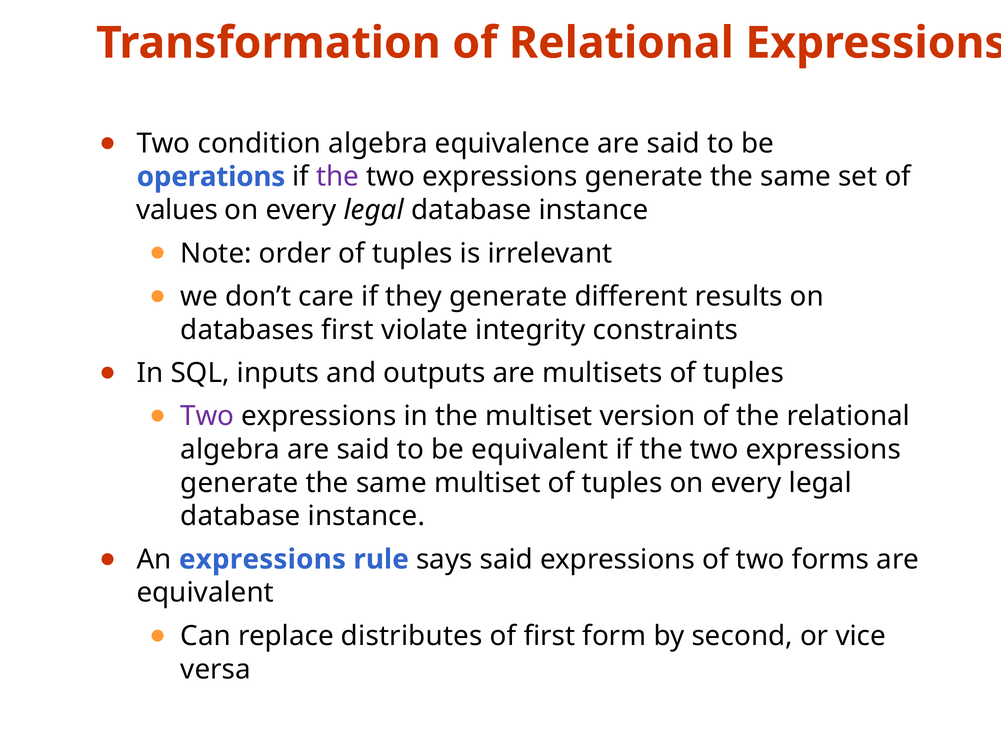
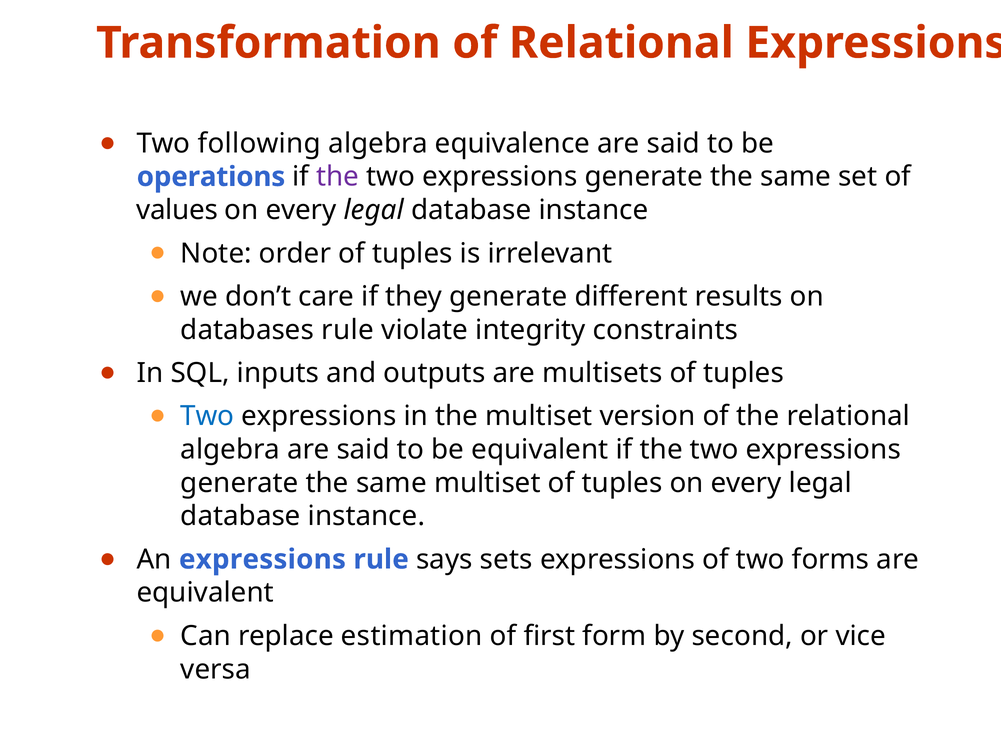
condition: condition -> following
databases first: first -> rule
Two at (207, 416) colour: purple -> blue
says said: said -> sets
distributes: distributes -> estimation
